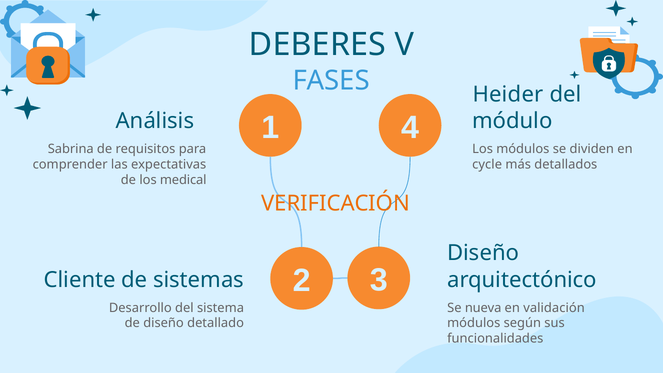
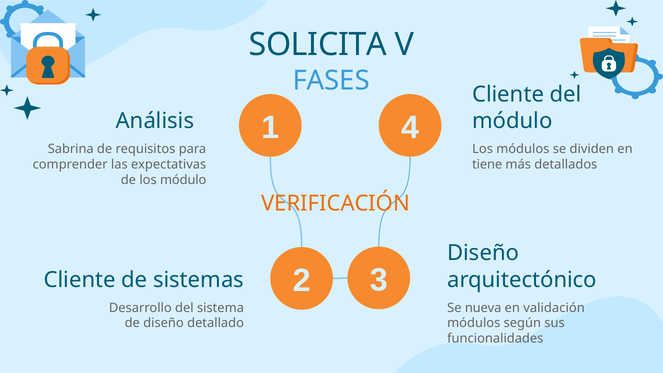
DEBERES: DEBERES -> SOLICITA
Heider at (508, 94): Heider -> Cliente
cycle: cycle -> tiene
los medical: medical -> módulo
